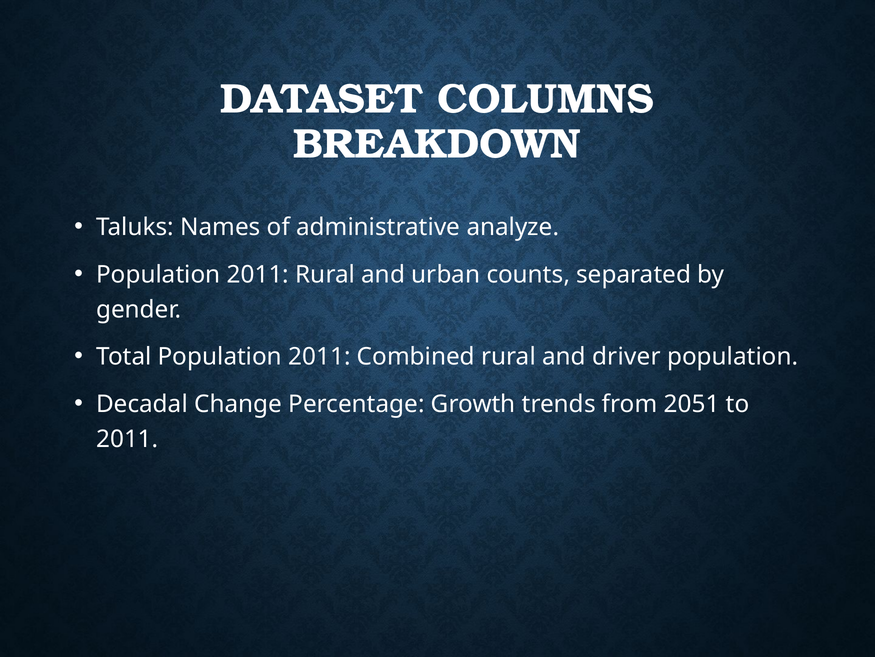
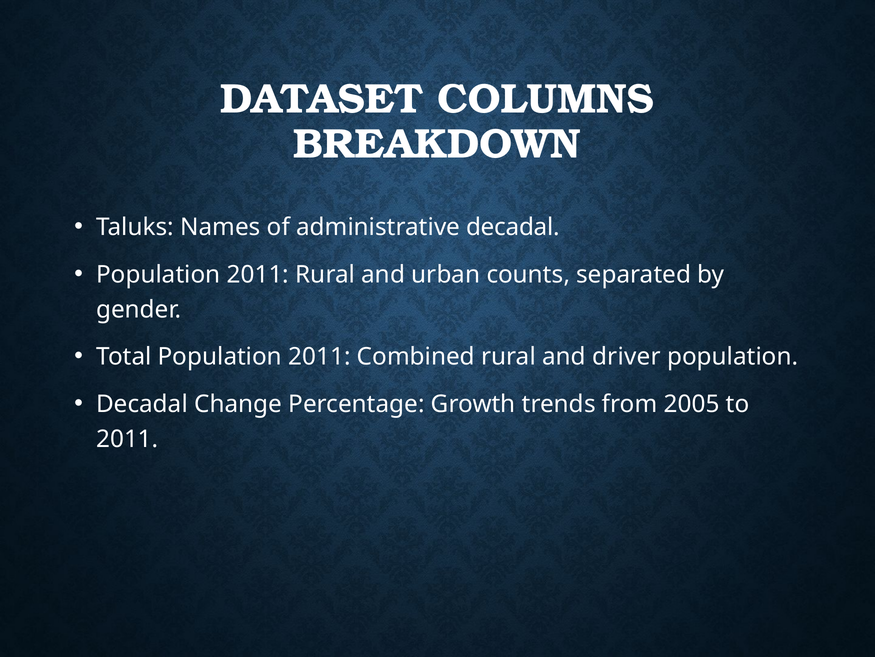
administrative analyze: analyze -> decadal
2051: 2051 -> 2005
